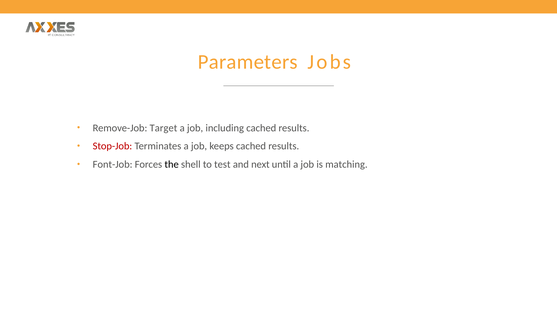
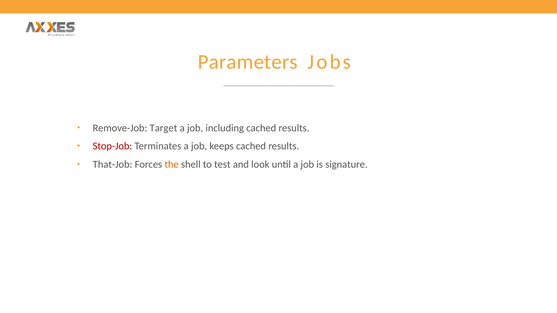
Font-Job: Font-Job -> That-Job
the colour: black -> orange
next: next -> look
matching: matching -> signature
